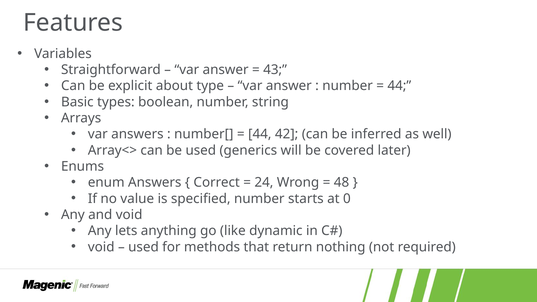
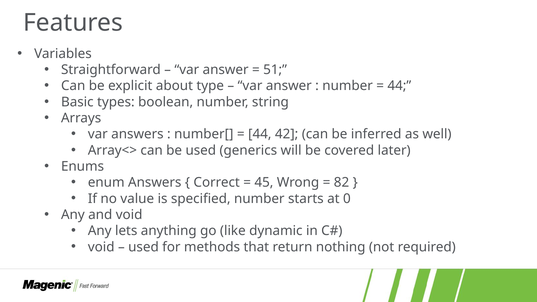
43: 43 -> 51
24: 24 -> 45
48: 48 -> 82
